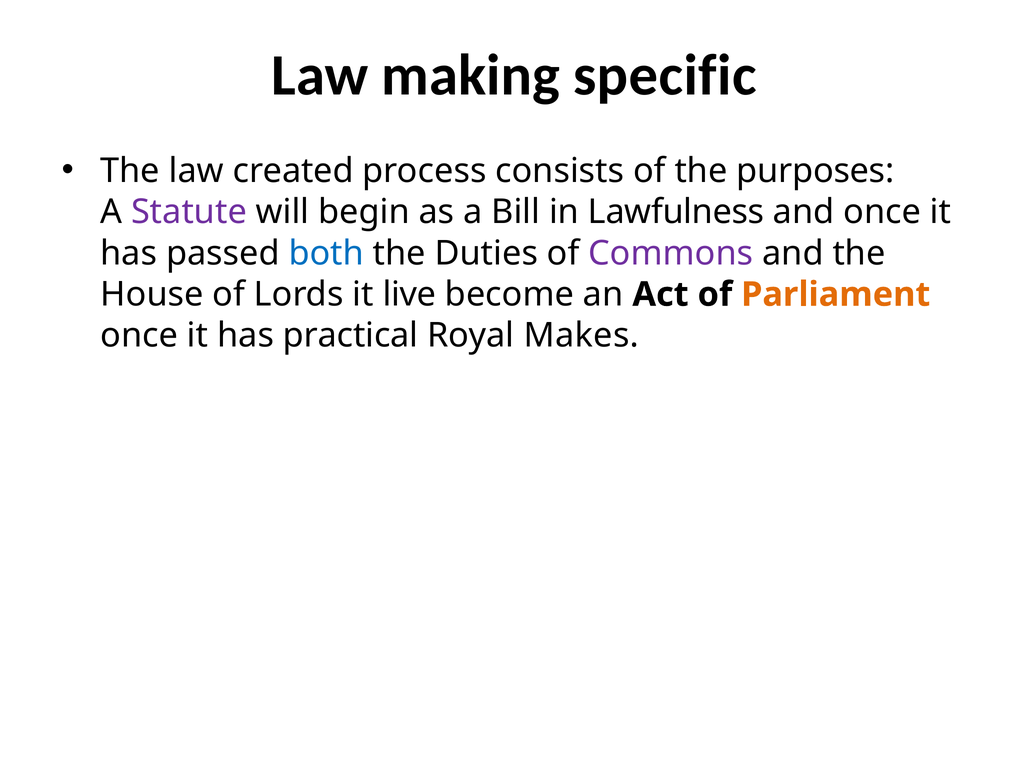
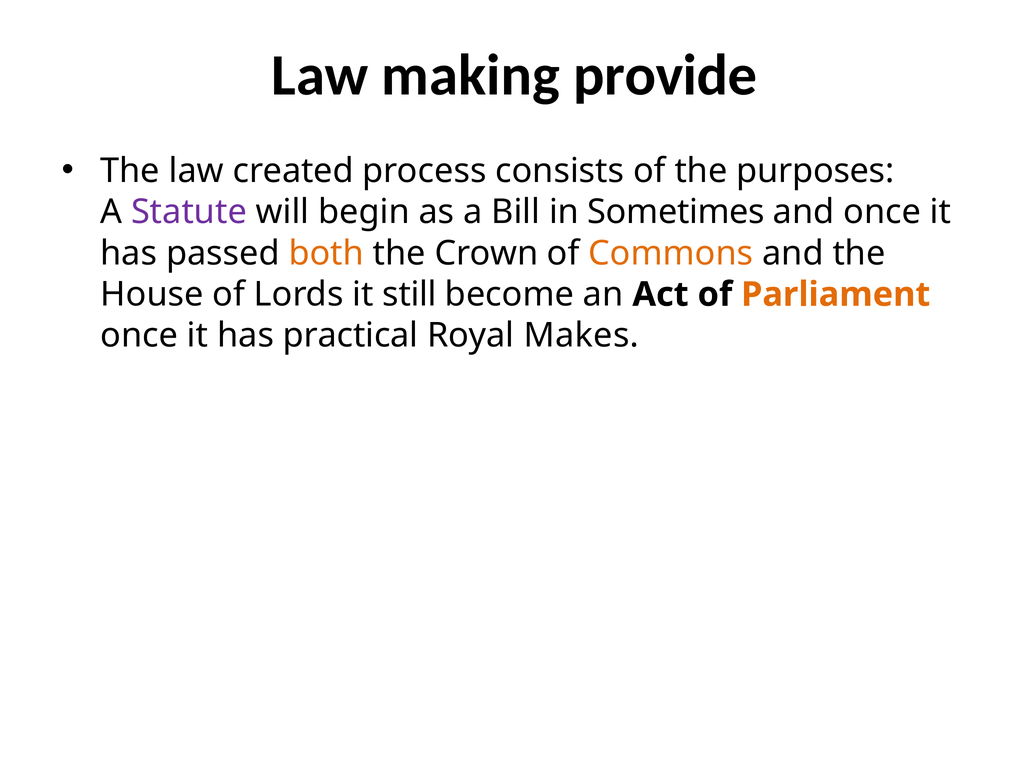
specific: specific -> provide
Lawfulness: Lawfulness -> Sometimes
both colour: blue -> orange
Duties: Duties -> Crown
Commons colour: purple -> orange
live: live -> still
